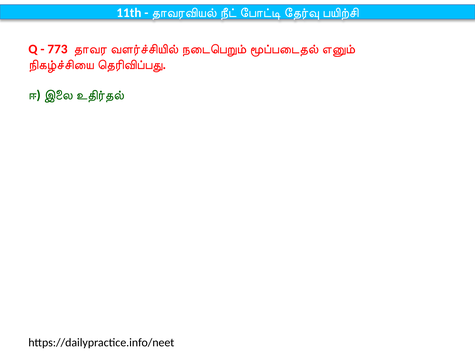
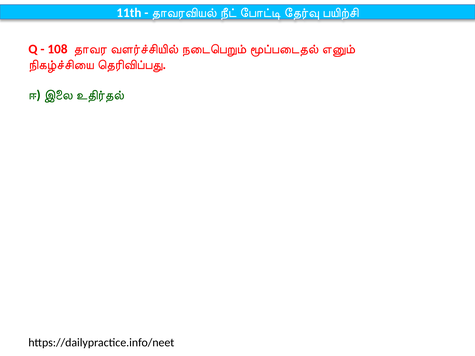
773: 773 -> 108
